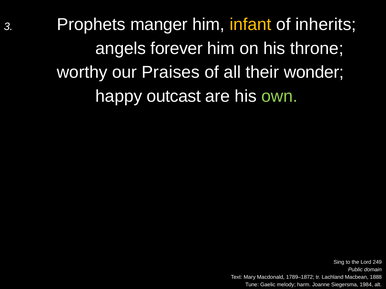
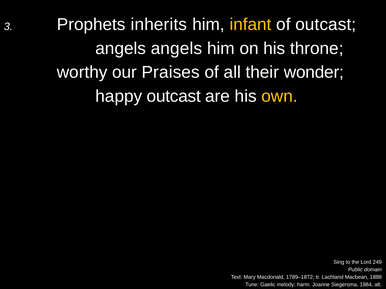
manger: manger -> inherits
of inherits: inherits -> outcast
angels forever: forever -> angels
own colour: light green -> yellow
